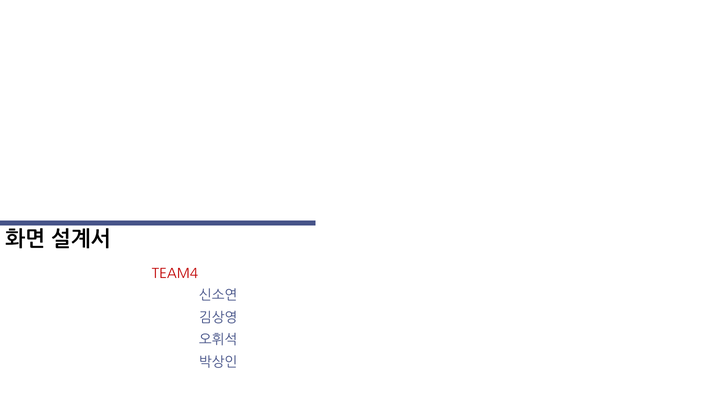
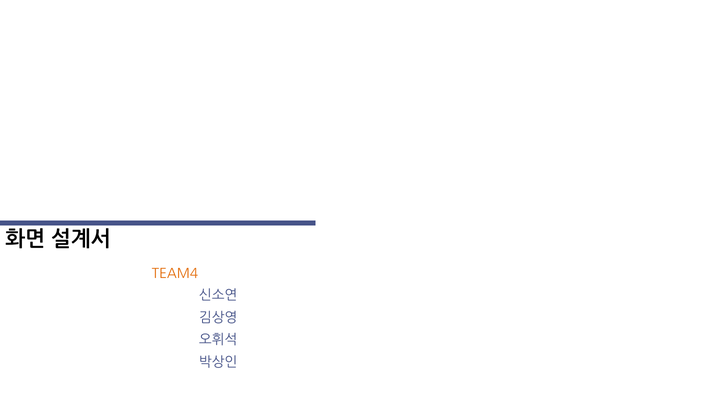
TEAM4 colour: red -> orange
